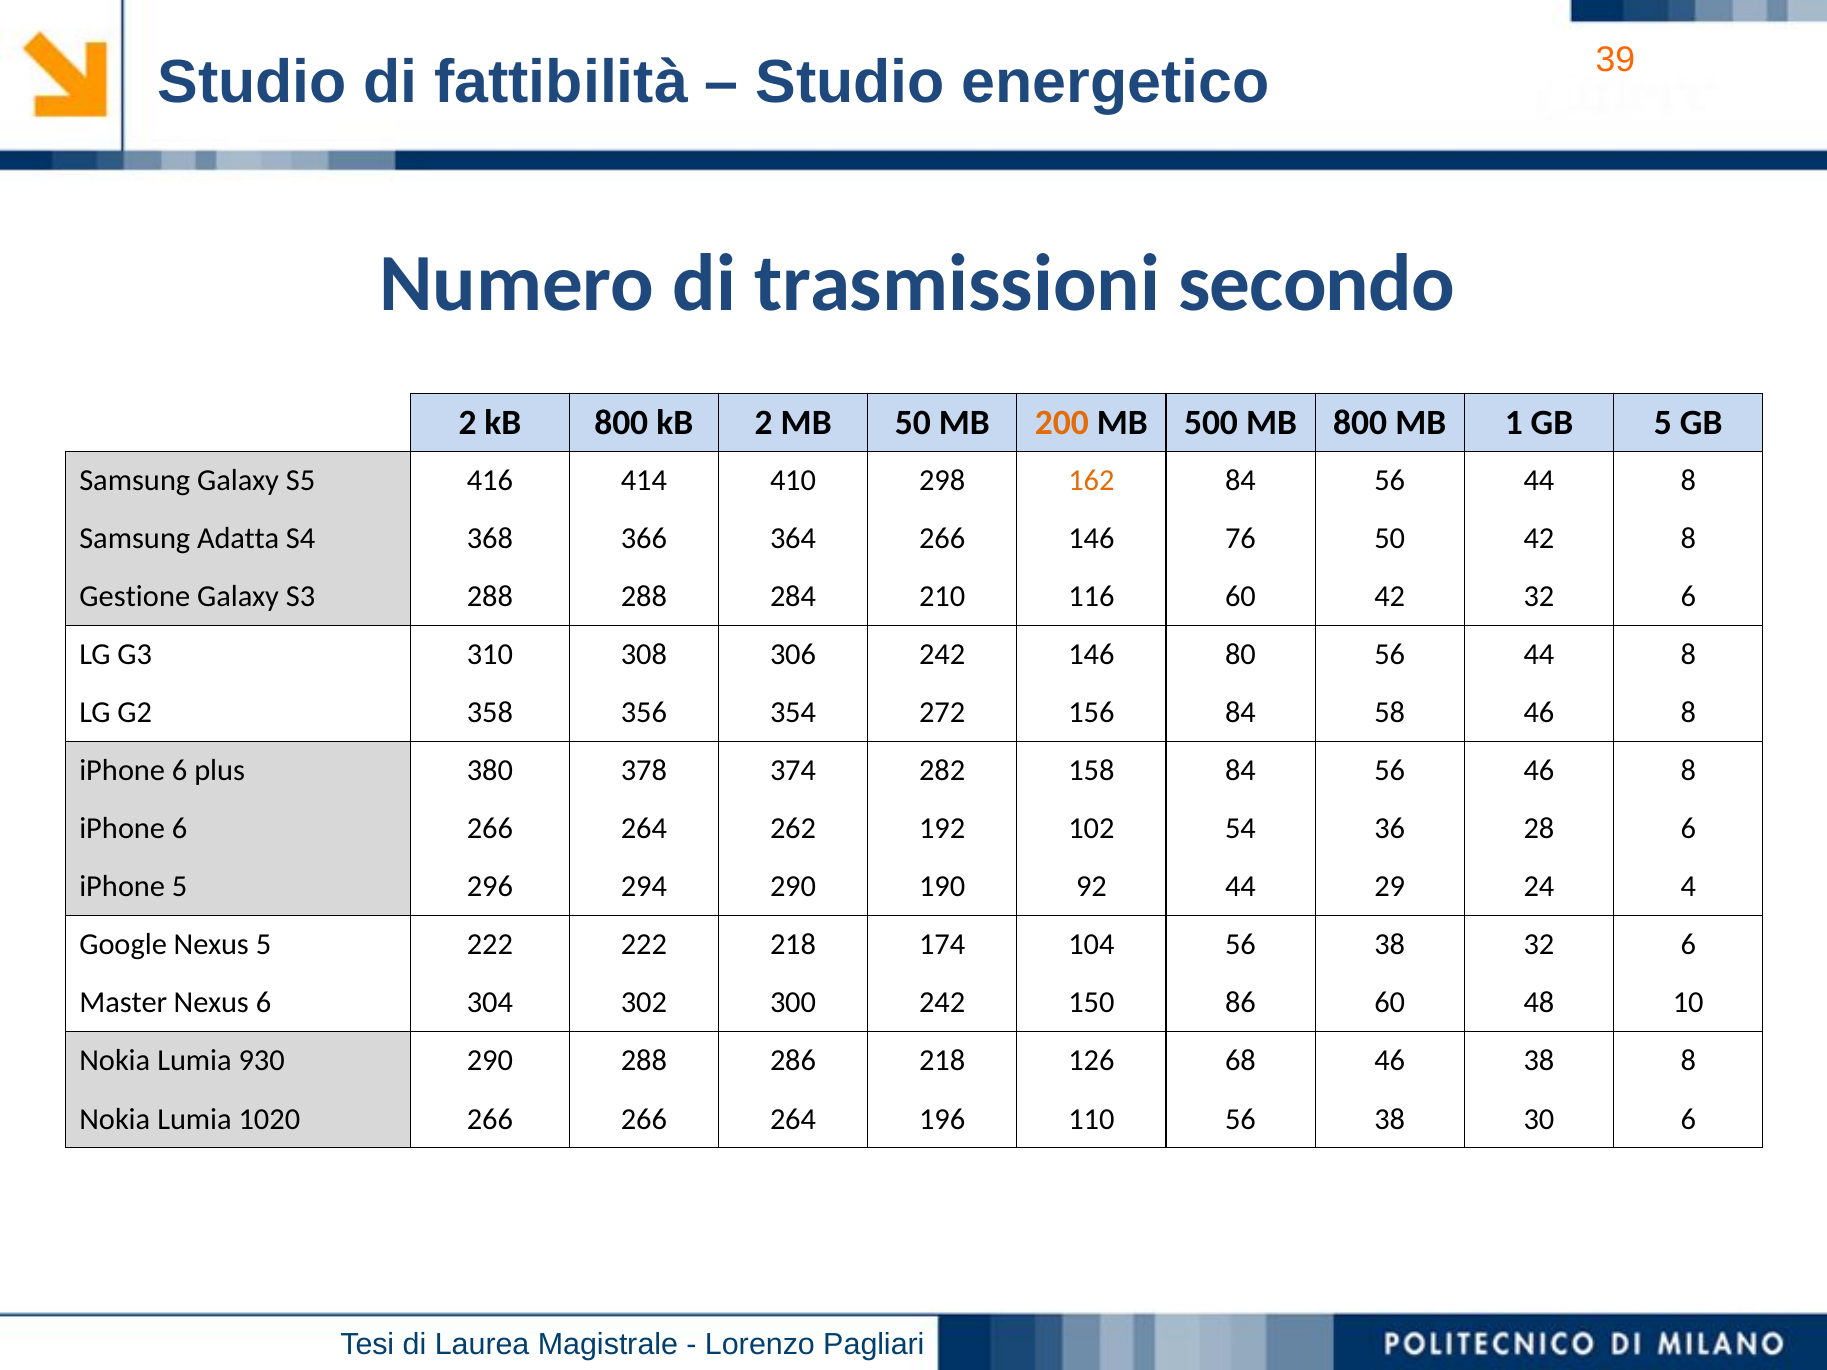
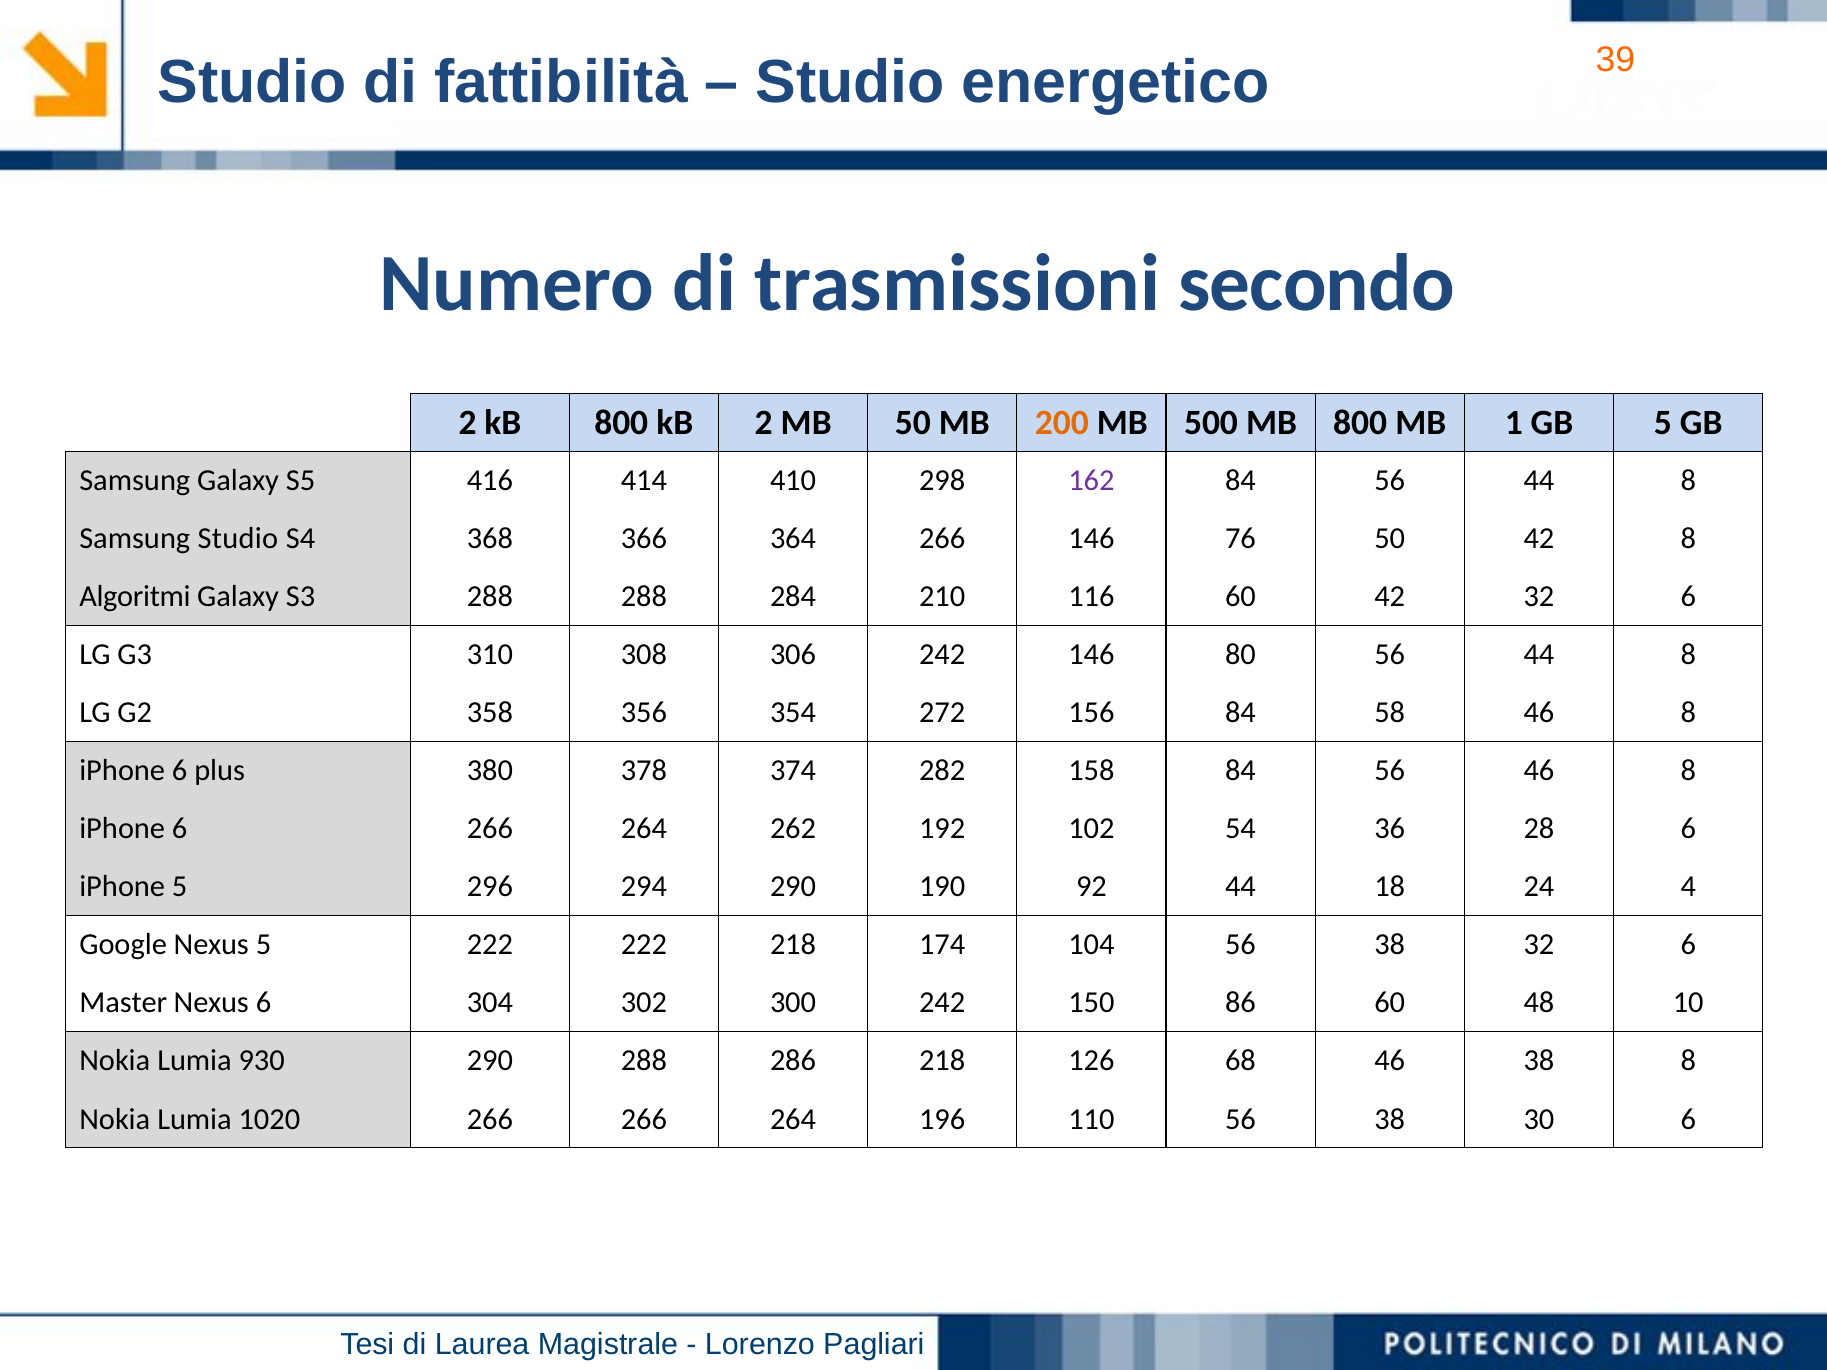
162 colour: orange -> purple
Samsung Adatta: Adatta -> Studio
Gestione: Gestione -> Algoritmi
29: 29 -> 18
